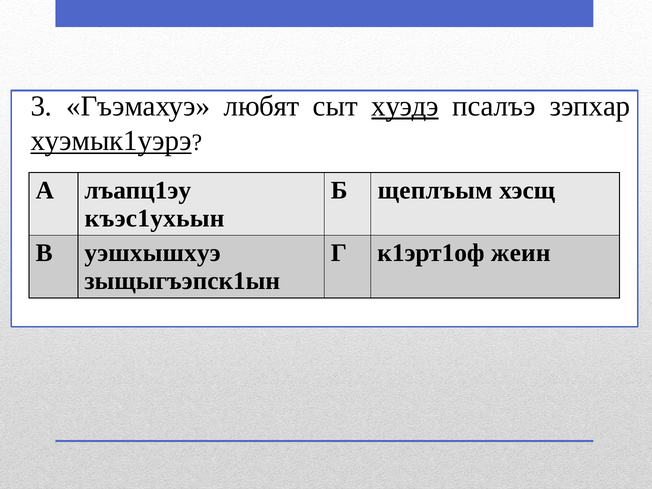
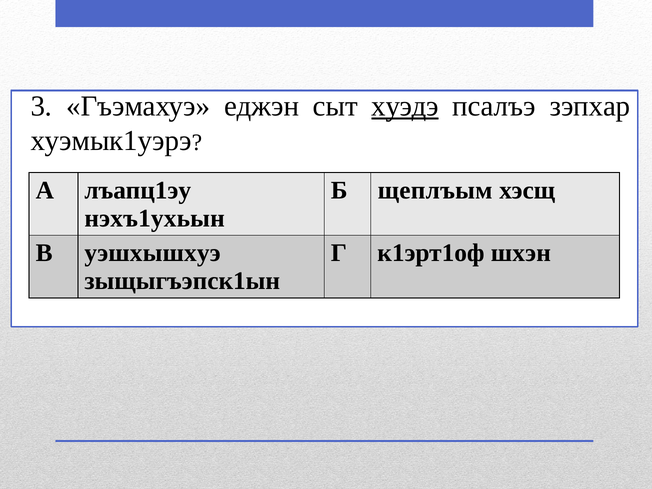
любят: любят -> еджэн
хуэмык1уэрэ underline: present -> none
къэс1ухьын: къэс1ухьын -> нэхъ1ухьын
жеин: жеин -> шхэн
